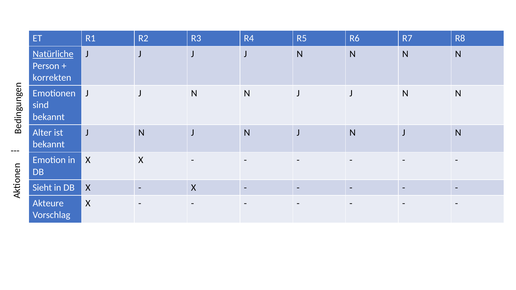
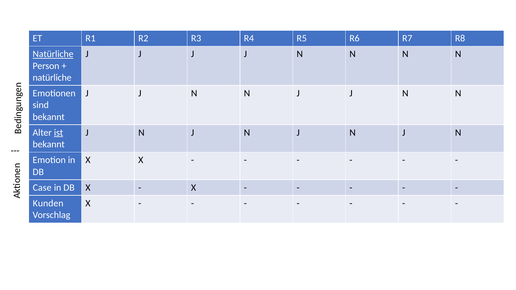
korrekten at (52, 78): korrekten -> natürliche
ist underline: none -> present
Sieht: Sieht -> Case
Akteure: Akteure -> Kunden
